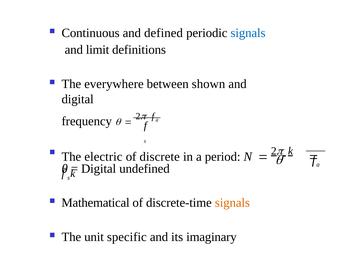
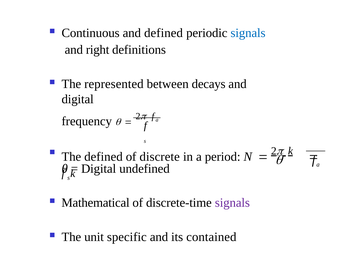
limit: limit -> right
everywhere: everywhere -> represented
shown: shown -> decays
The electric: electric -> defined
signals at (232, 202) colour: orange -> purple
imaginary: imaginary -> contained
